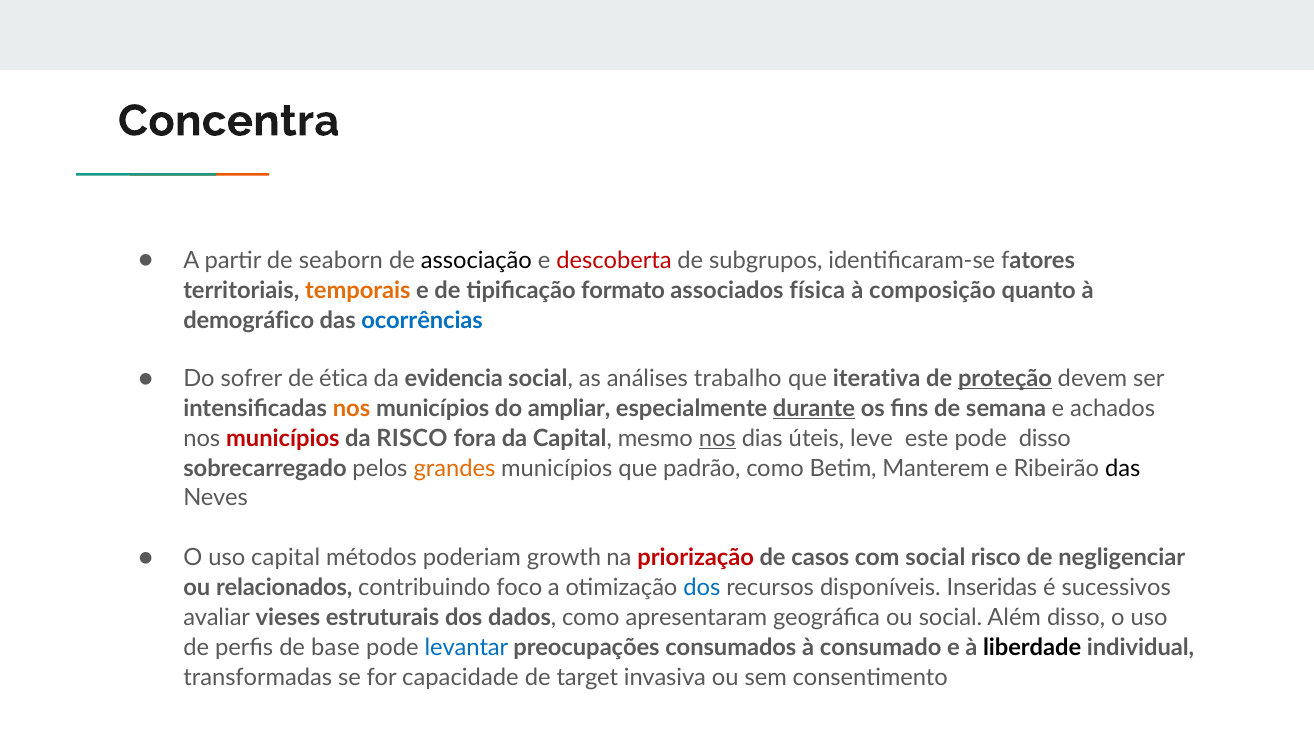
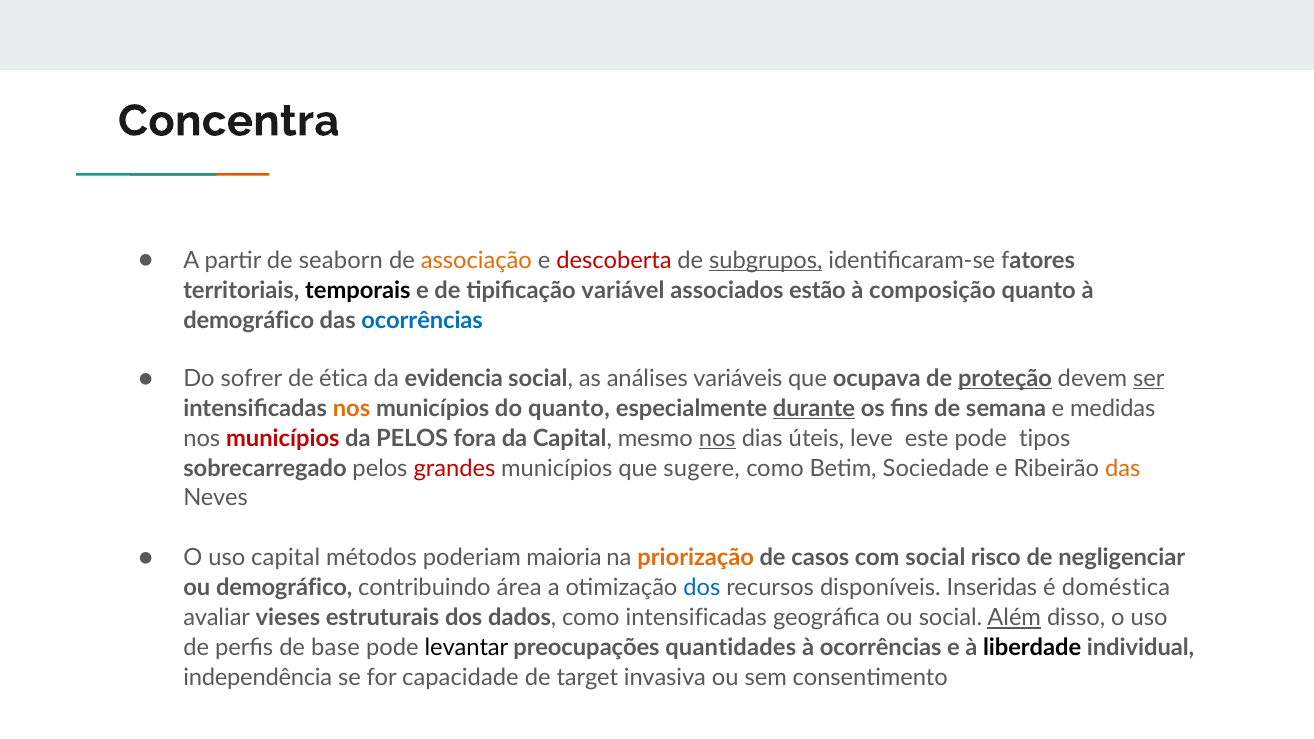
associação colour: black -> orange
subgrupos underline: none -> present
temporais colour: orange -> black
formato: formato -> variável
física: física -> estão
trabalho: trabalho -> variáveis
iterativa: iterativa -> ocupava
ser underline: none -> present
do ampliar: ampliar -> quanto
achados: achados -> medidas
da RISCO: RISCO -> PELOS
pode disso: disso -> tipos
grandes colour: orange -> red
padrão: padrão -> sugere
Manterem: Manterem -> Sociedade
das at (1123, 468) colour: black -> orange
growth: growth -> maioria
priorização colour: red -> orange
ou relacionados: relacionados -> demográfico
foco: foco -> área
sucessivos: sucessivos -> doméstica
como apresentaram: apresentaram -> intensificadas
Além underline: none -> present
levantar colour: blue -> black
consumados: consumados -> quantidades
à consumado: consumado -> ocorrências
transformadas: transformadas -> independência
